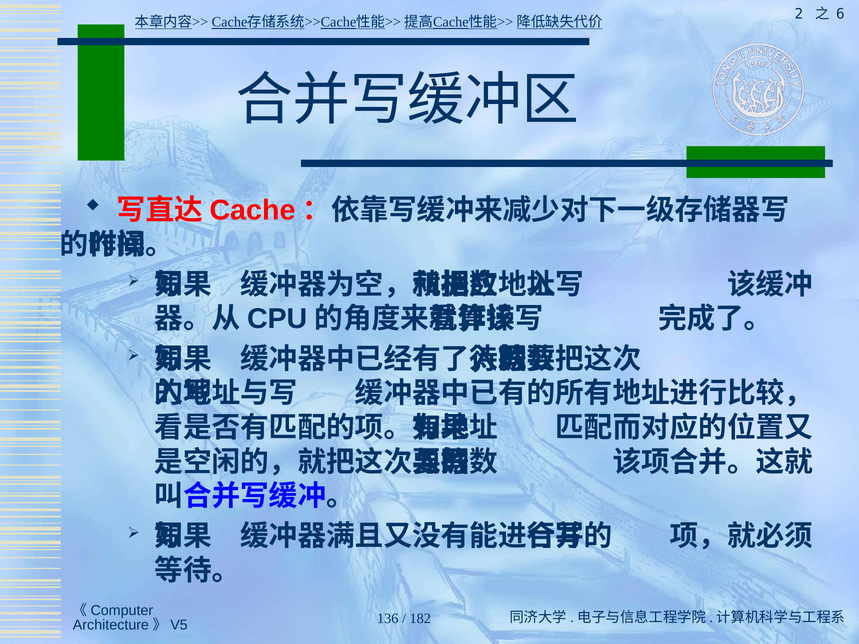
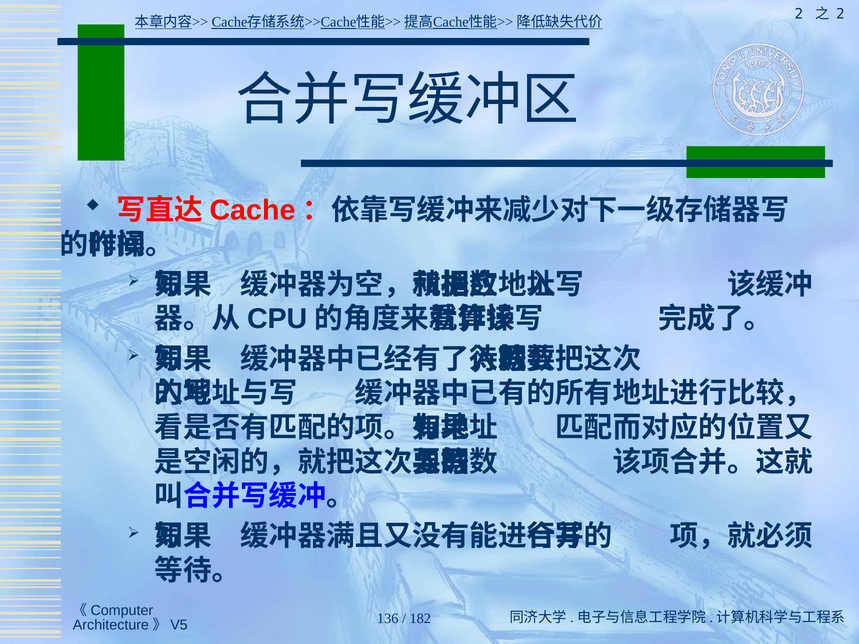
6 at (840, 14): 6 -> 2
